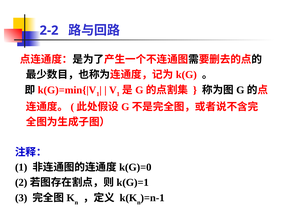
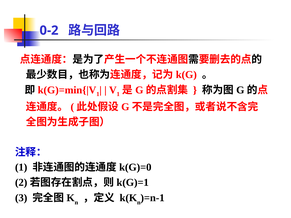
2-2: 2-2 -> 0-2
